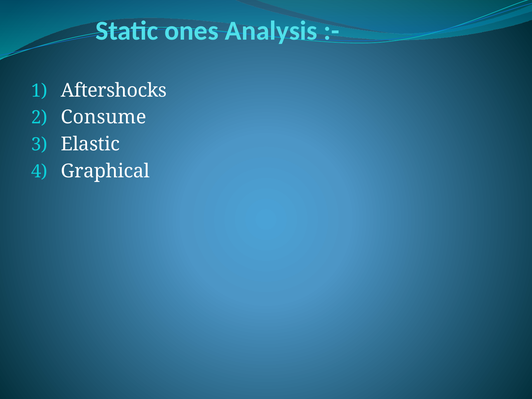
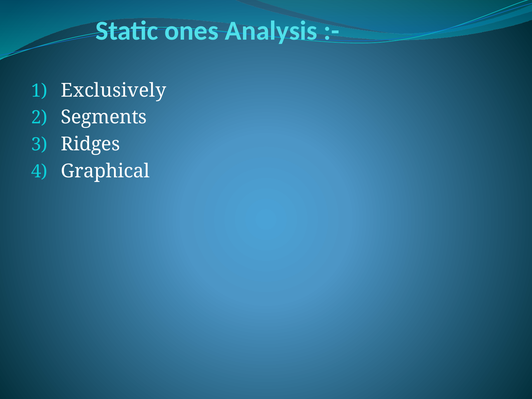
Aftershocks: Aftershocks -> Exclusively
Consume: Consume -> Segments
Elastic: Elastic -> Ridges
